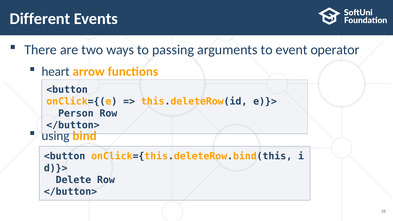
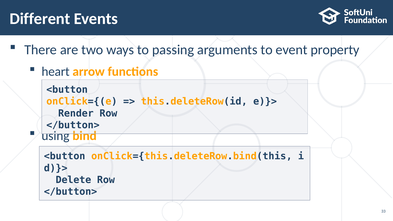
operator: operator -> property
Person: Person -> Render
